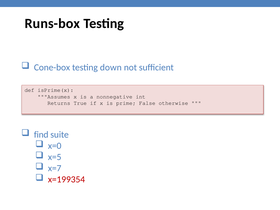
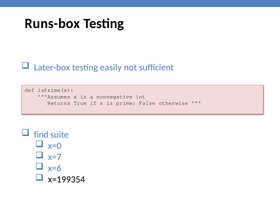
Cone-box: Cone-box -> Later-box
down: down -> easily
x=5: x=5 -> x=7
x=7: x=7 -> x=6
x=199354 colour: red -> black
